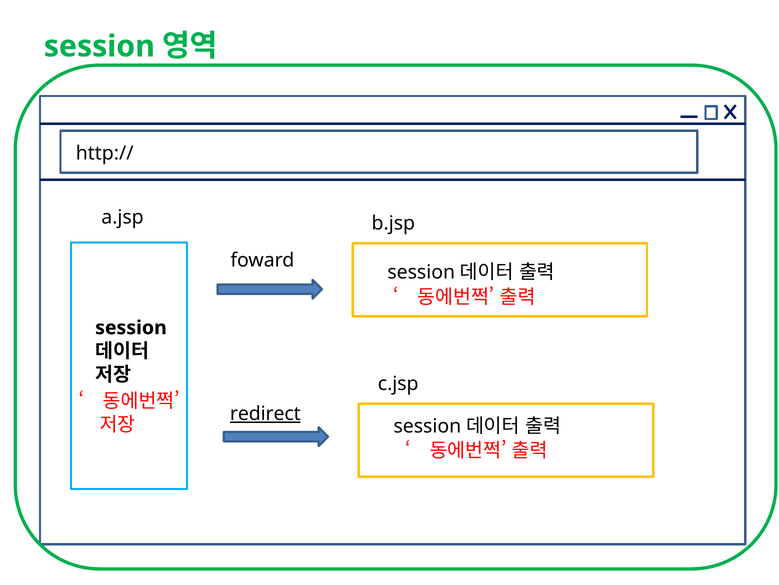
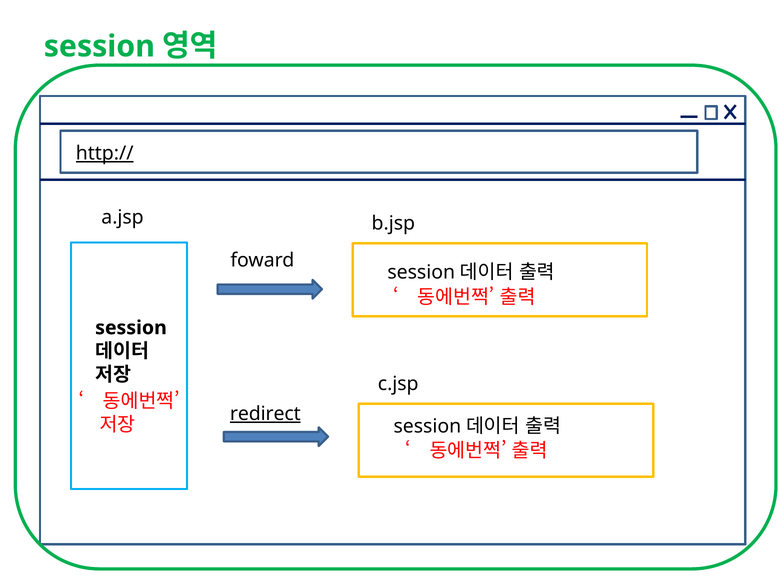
http:// underline: none -> present
